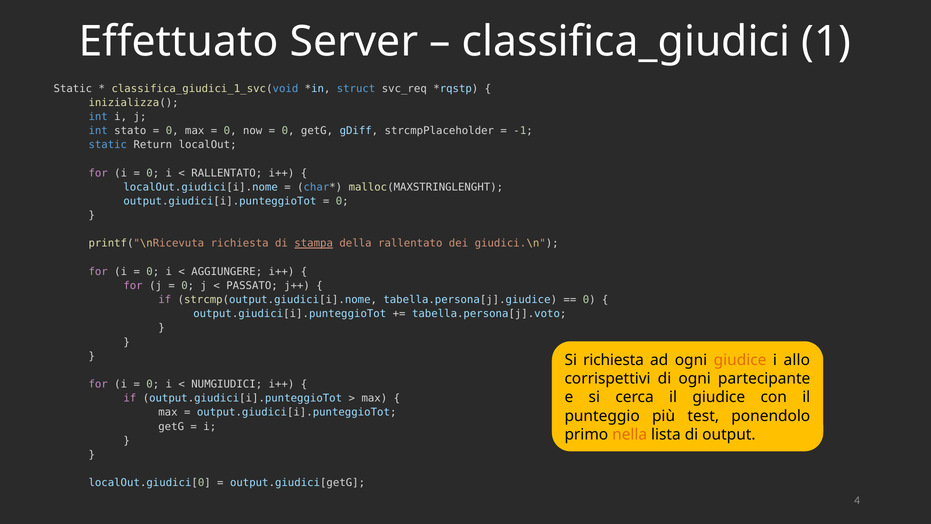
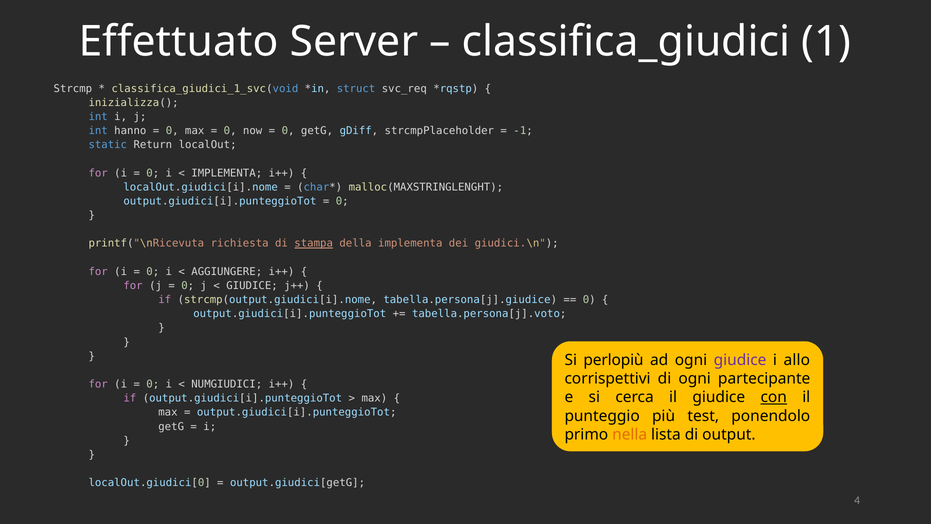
Static at (73, 88): Static -> Strcmp
stato: stato -> hanno
RALLENTATO at (227, 173): RALLENTATO -> IMPLEMENTA
della rallentato: rallentato -> implementa
PASSATO at (252, 285): PASSATO -> GIUDICE
Si richiesta: richiesta -> perlopiù
giudice at (740, 360) colour: orange -> purple
con underline: none -> present
